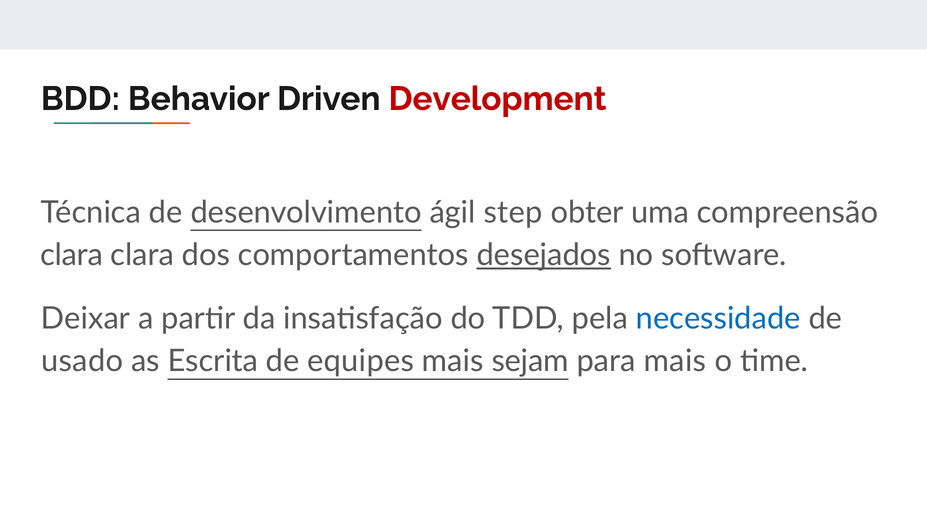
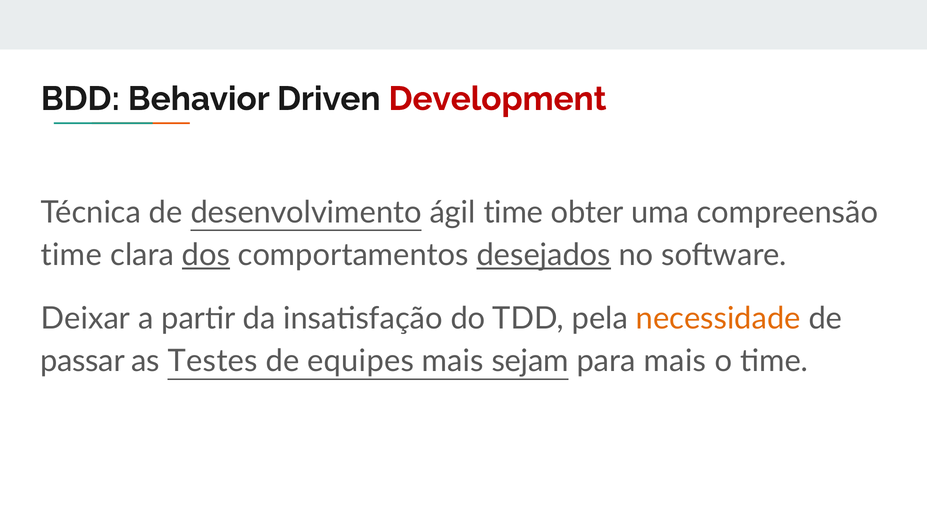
ágil step: step -> time
clara at (72, 255): clara -> time
dos underline: none -> present
necessidade colour: blue -> orange
usado: usado -> passar
Escrita: Escrita -> Testes
